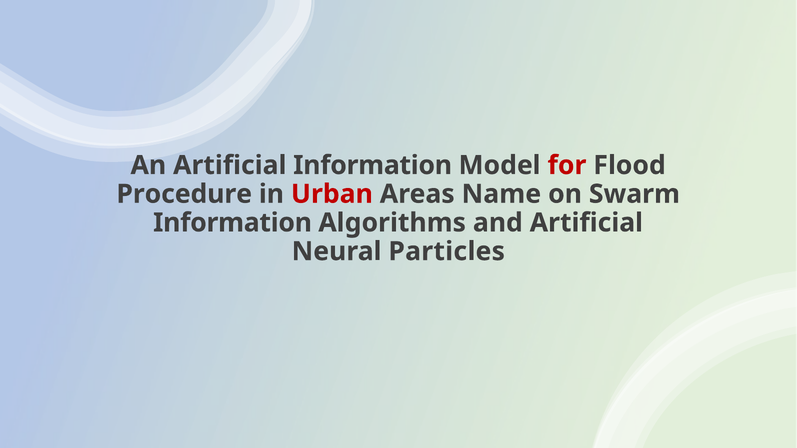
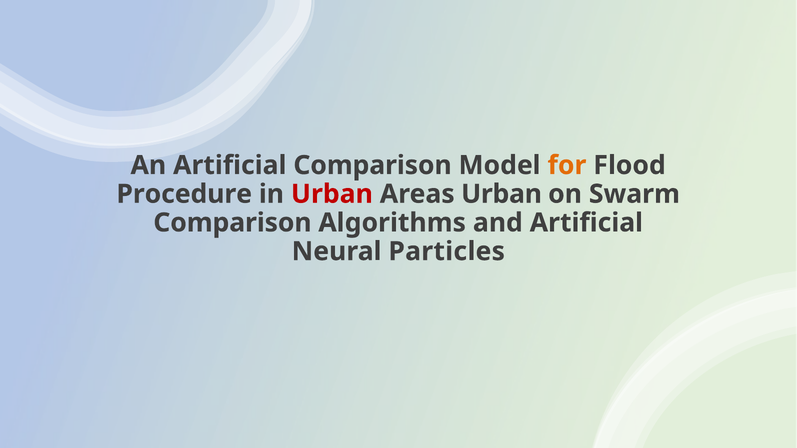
Artificial Information: Information -> Comparison
for colour: red -> orange
Areas Name: Name -> Urban
Information at (233, 223): Information -> Comparison
